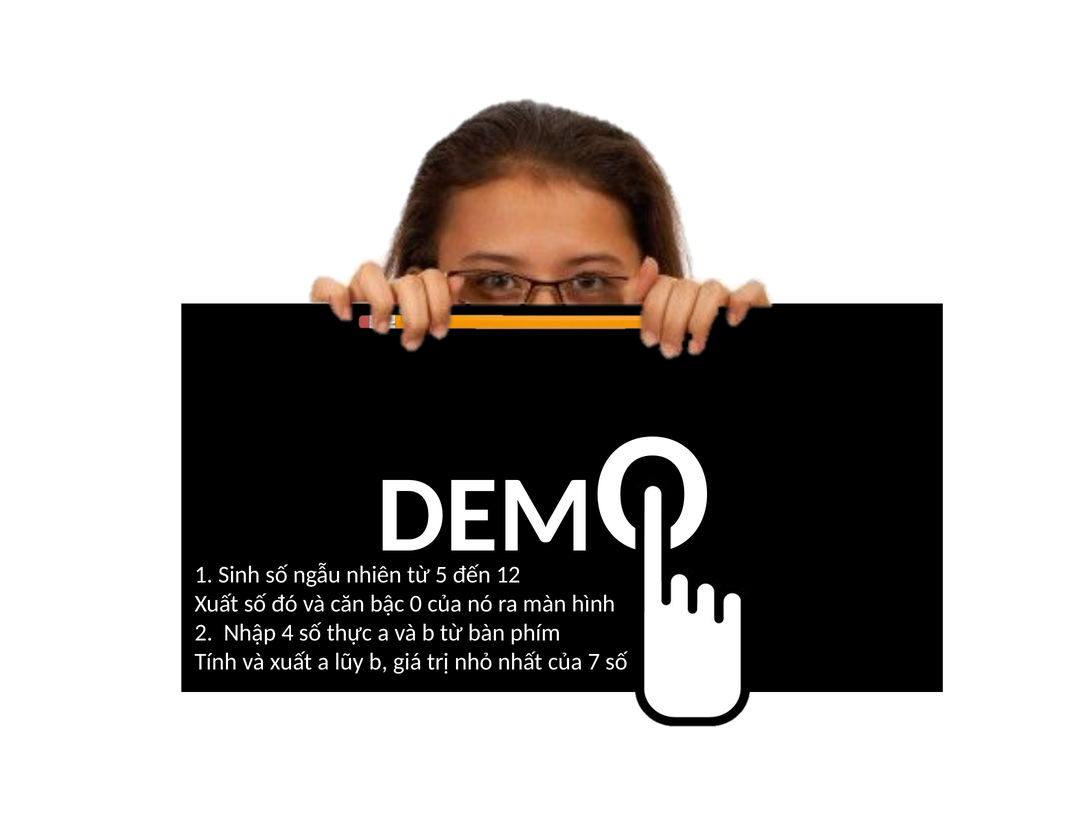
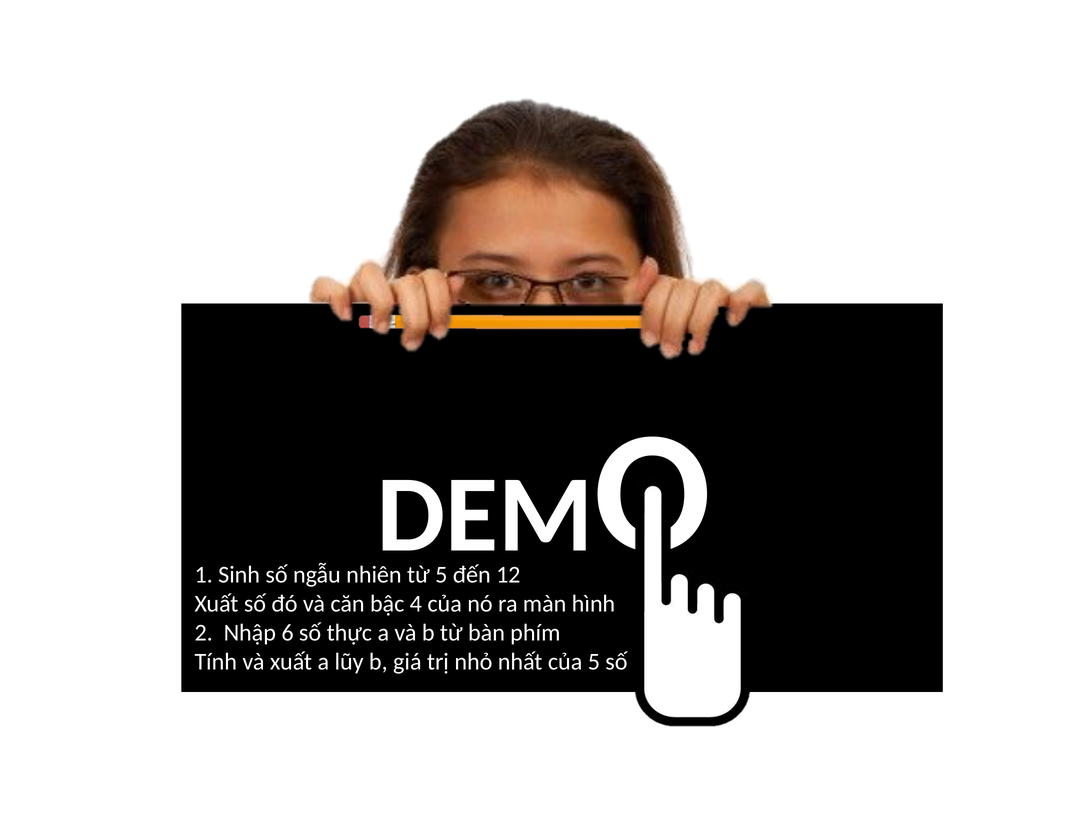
0: 0 -> 4
4: 4 -> 6
của 7: 7 -> 5
